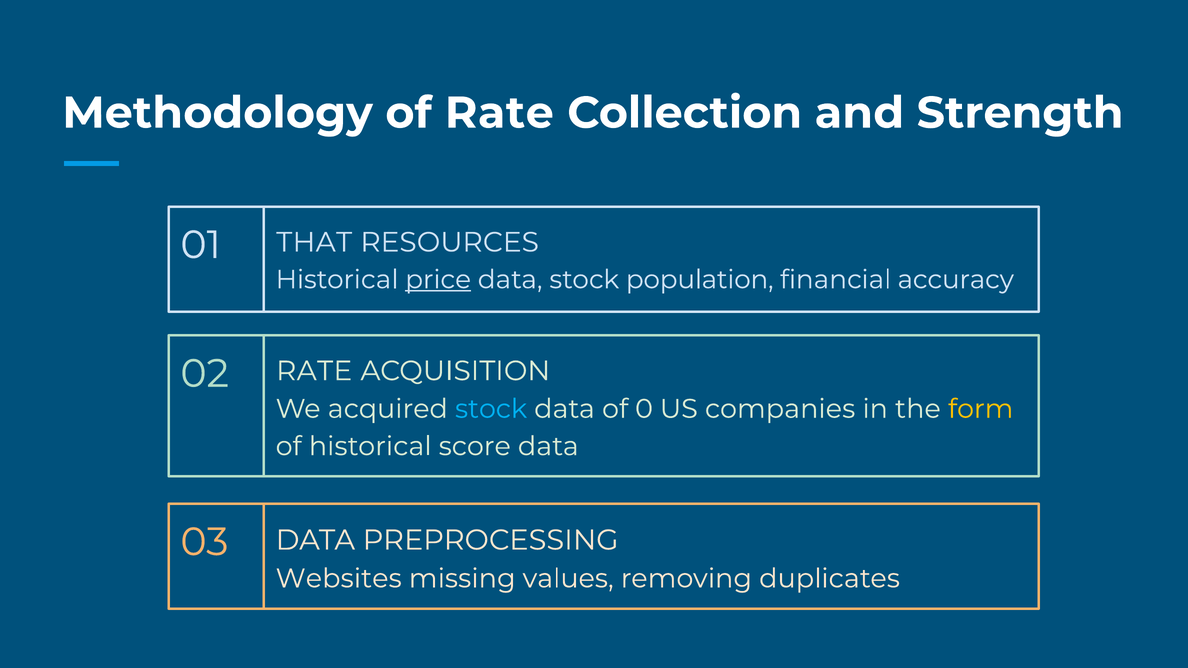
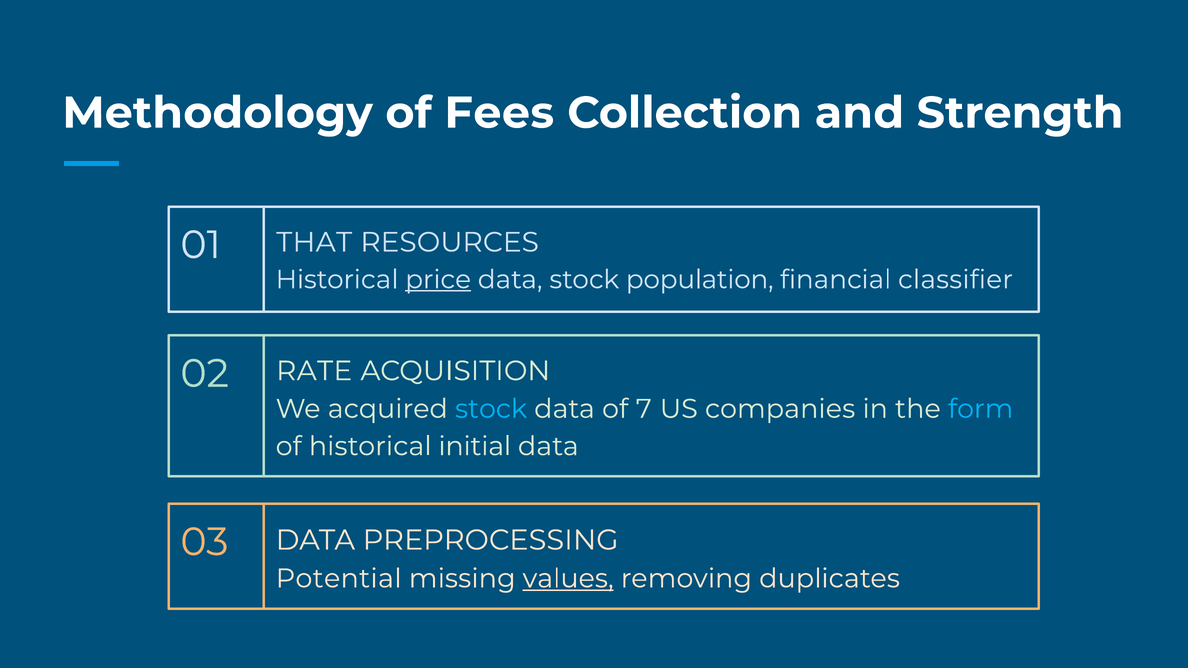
of Rate: Rate -> Fees
accuracy: accuracy -> classifier
0: 0 -> 7
form colour: yellow -> light blue
score: score -> initial
Websites: Websites -> Potential
values underline: none -> present
